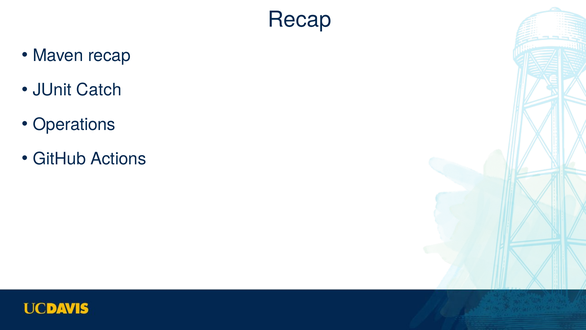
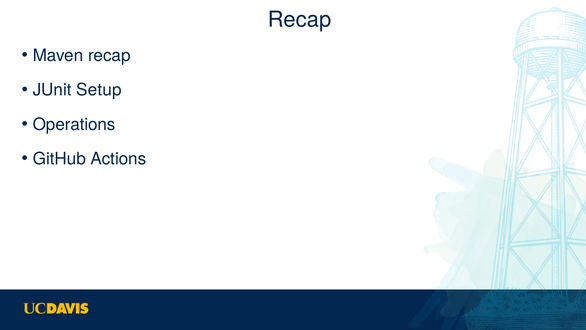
Catch: Catch -> Setup
